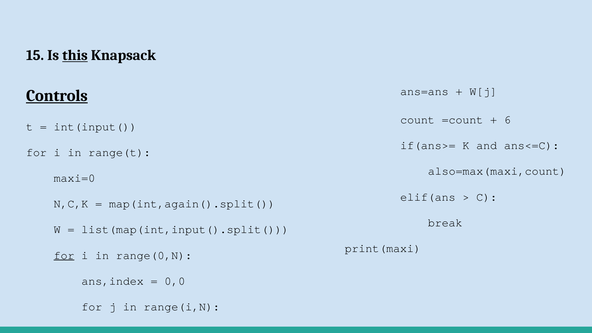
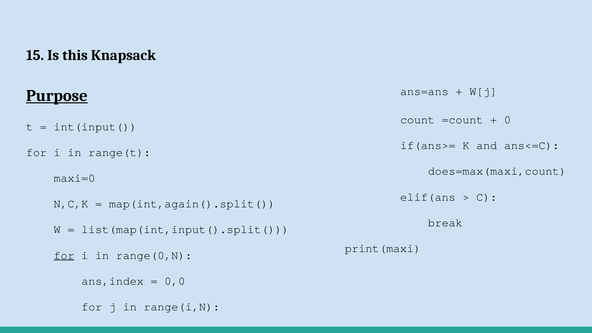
this underline: present -> none
Controls: Controls -> Purpose
6: 6 -> 0
also=max(maxi,count: also=max(maxi,count -> does=max(maxi,count
